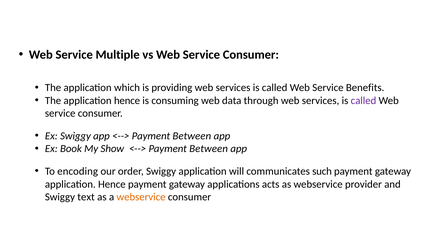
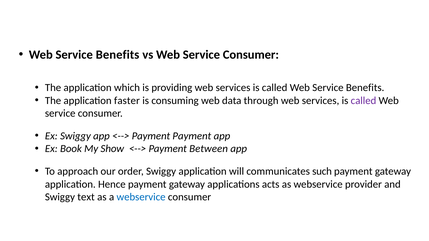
Multiple at (118, 55): Multiple -> Benefits
The application hence: hence -> faster
Between at (192, 136): Between -> Payment
encoding: encoding -> approach
webservice at (141, 197) colour: orange -> blue
